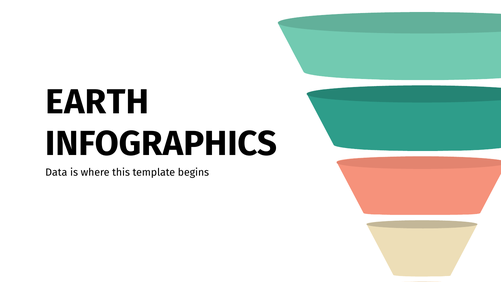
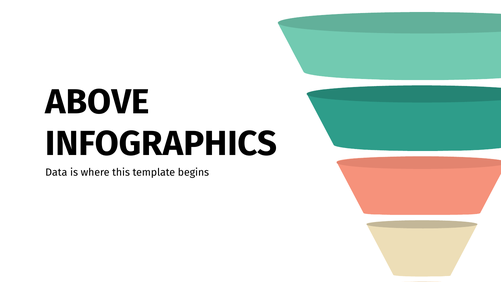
EARTH: EARTH -> ABOVE
